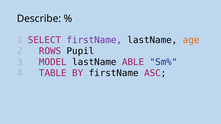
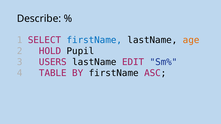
firstName at (94, 40) colour: purple -> blue
ROWS: ROWS -> HOLD
MODEL: MODEL -> USERS
ABLE: ABLE -> EDIT
